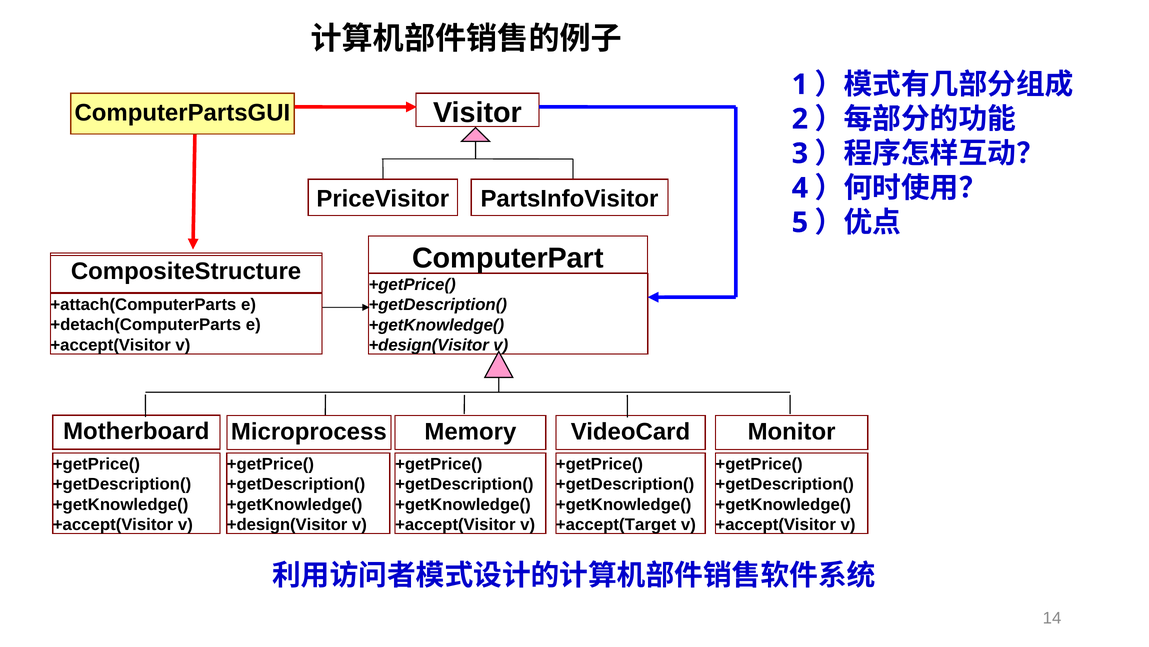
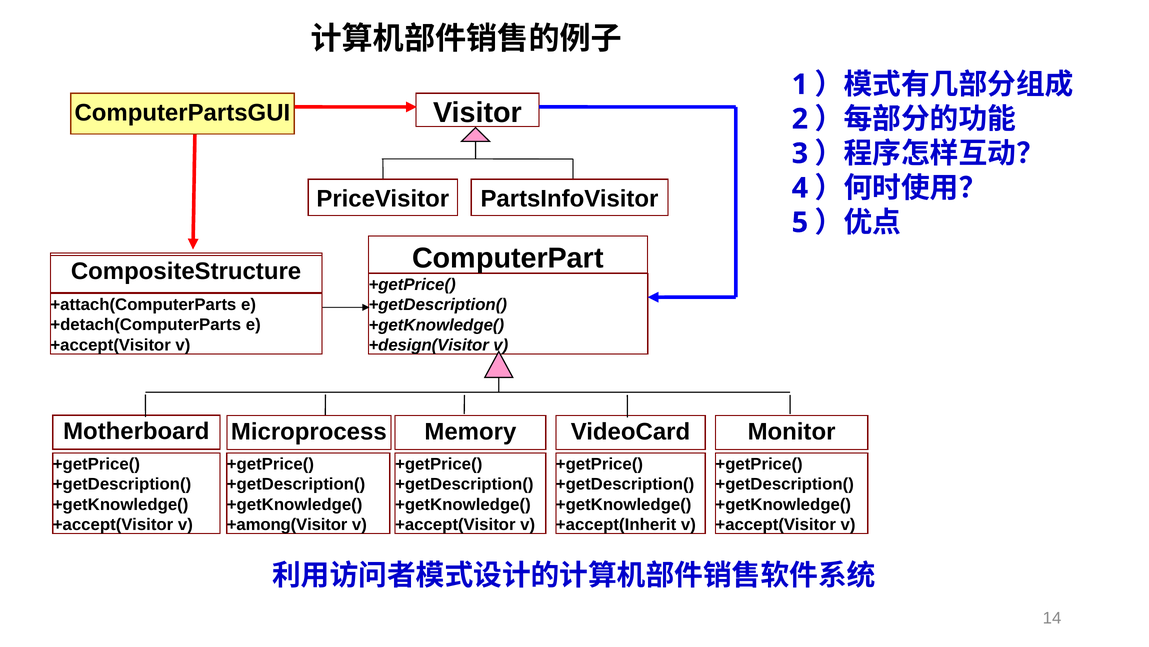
+design(Visitor at (287, 524): +design(Visitor -> +among(Visitor
+accept(Target: +accept(Target -> +accept(Inherit
